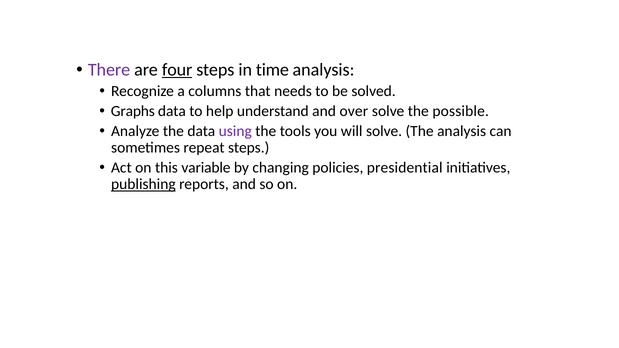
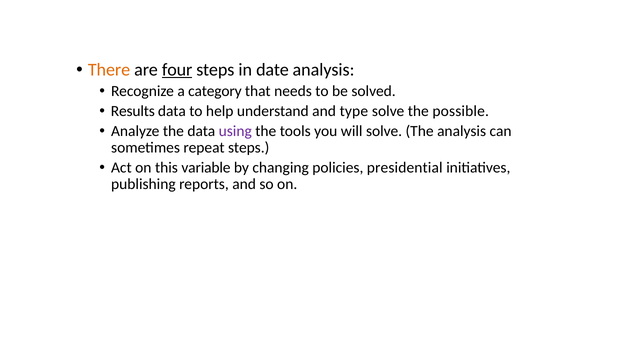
There colour: purple -> orange
time: time -> date
columns: columns -> category
Graphs: Graphs -> Results
over: over -> type
publishing underline: present -> none
